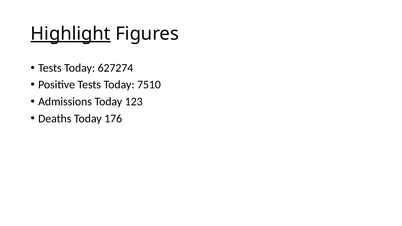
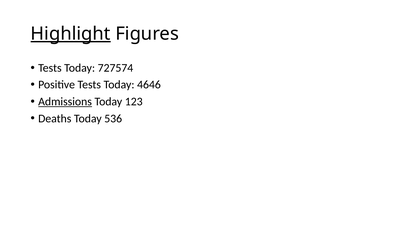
627274: 627274 -> 727574
7510: 7510 -> 4646
Admissions underline: none -> present
176: 176 -> 536
